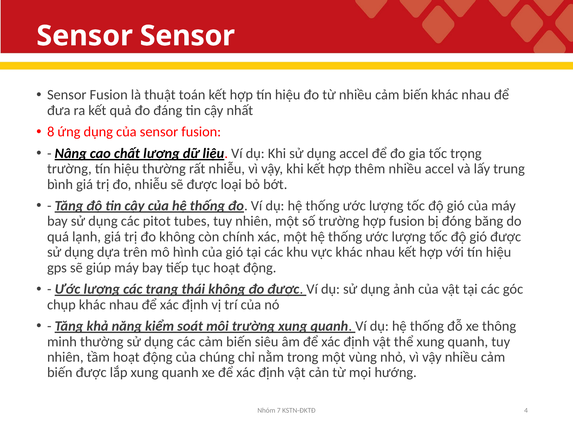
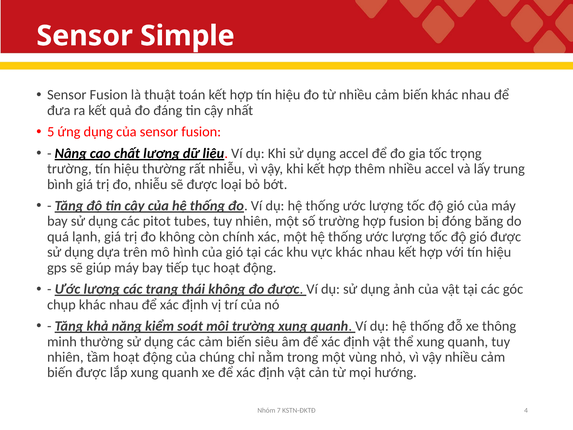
Sensor Sensor: Sensor -> Simple
8: 8 -> 5
